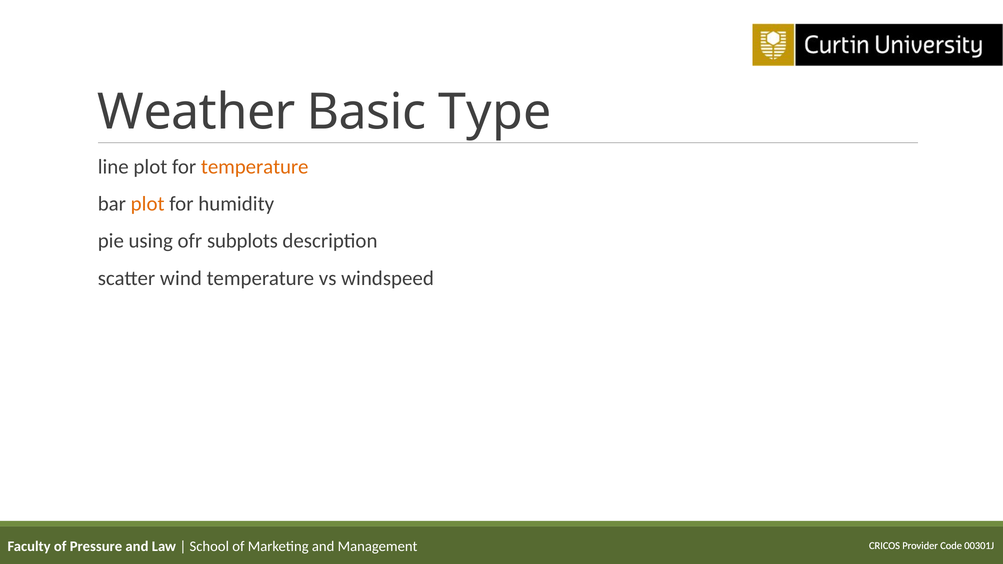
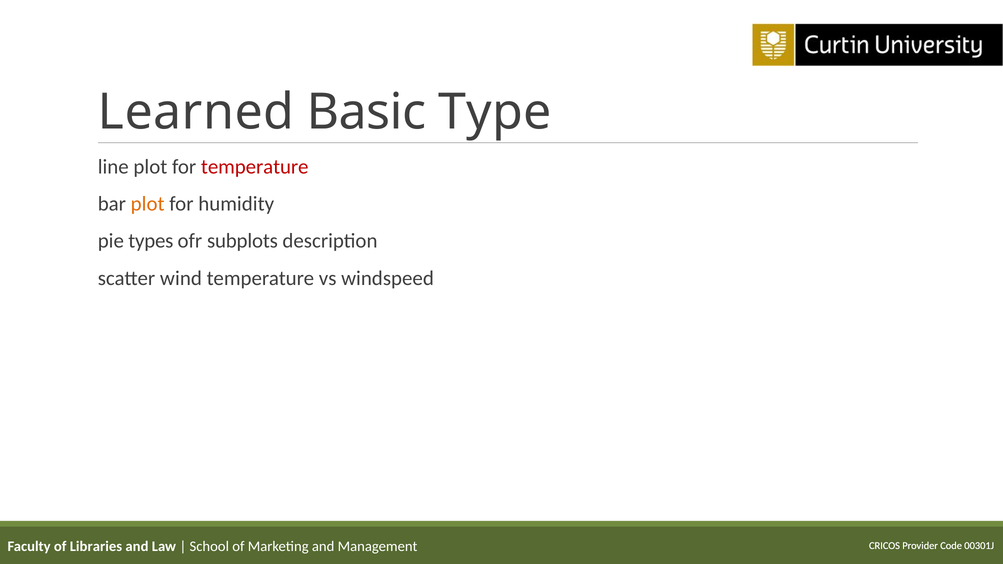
Weather: Weather -> Learned
temperature at (255, 167) colour: orange -> red
using: using -> types
Pressure: Pressure -> Libraries
